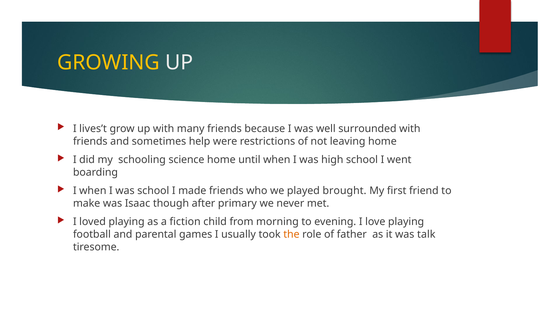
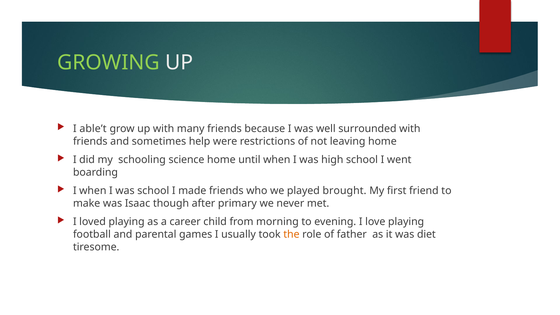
GROWING colour: yellow -> light green
lives’t: lives’t -> able’t
fiction: fiction -> career
talk: talk -> diet
